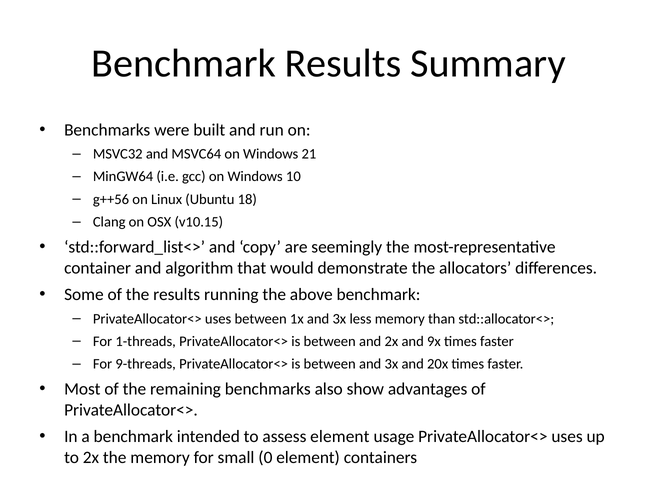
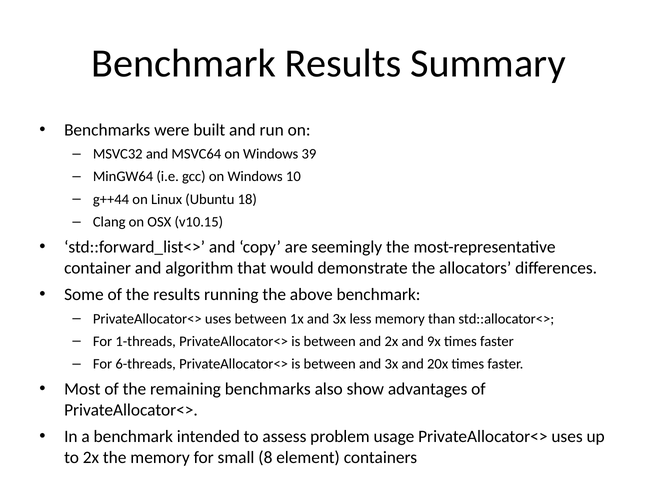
21: 21 -> 39
g++56: g++56 -> g++44
9-threads: 9-threads -> 6-threads
assess element: element -> problem
0: 0 -> 8
